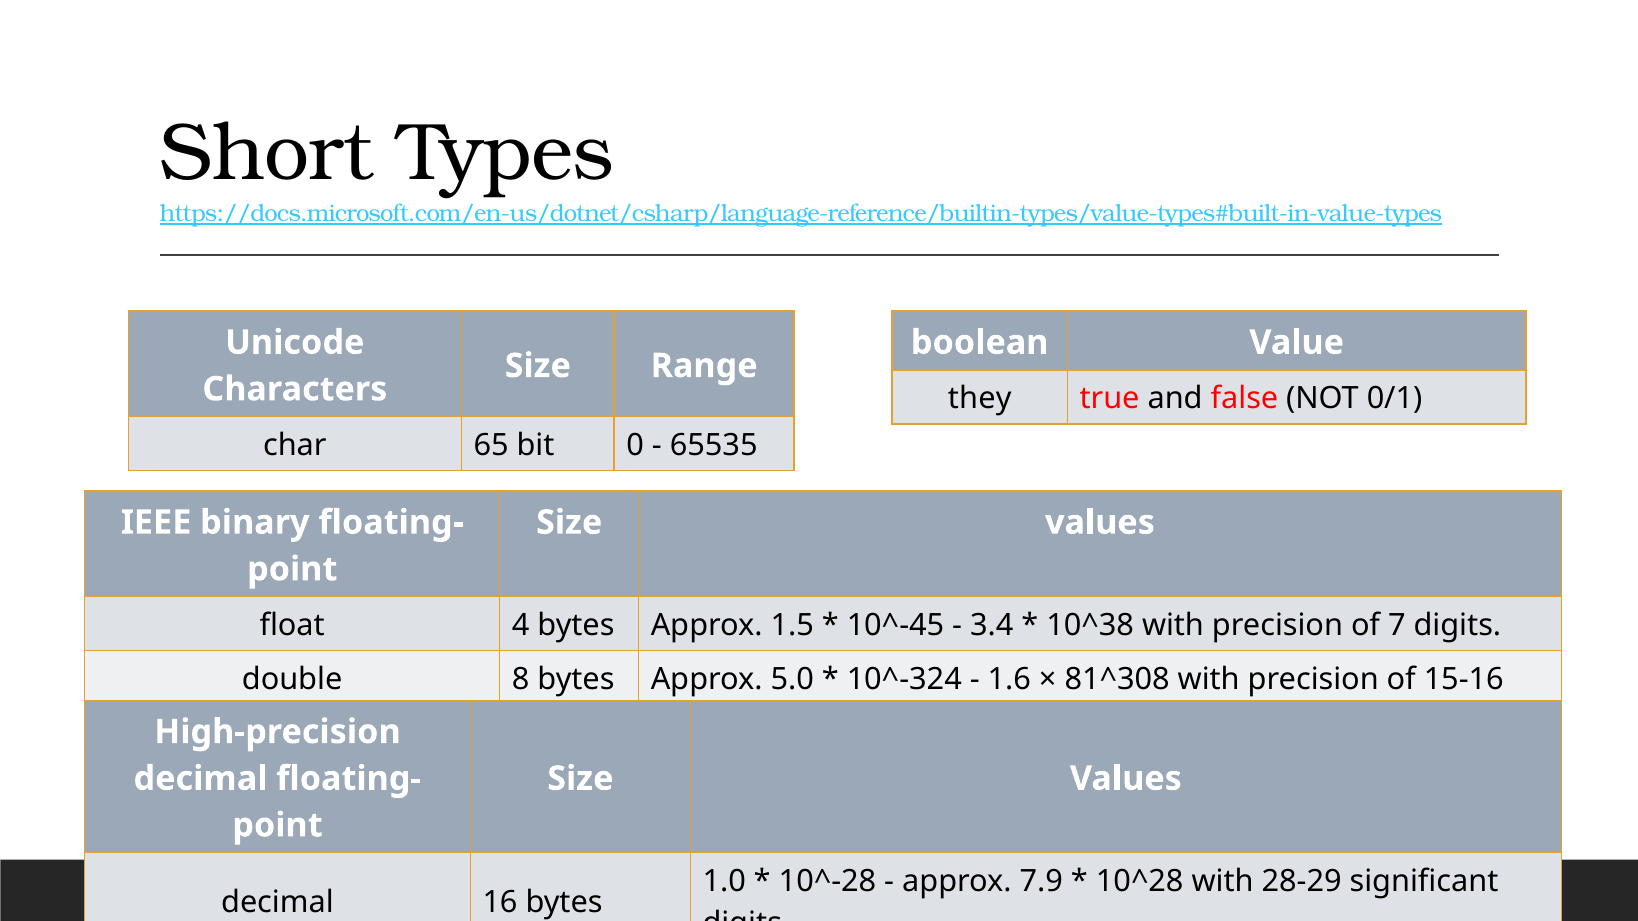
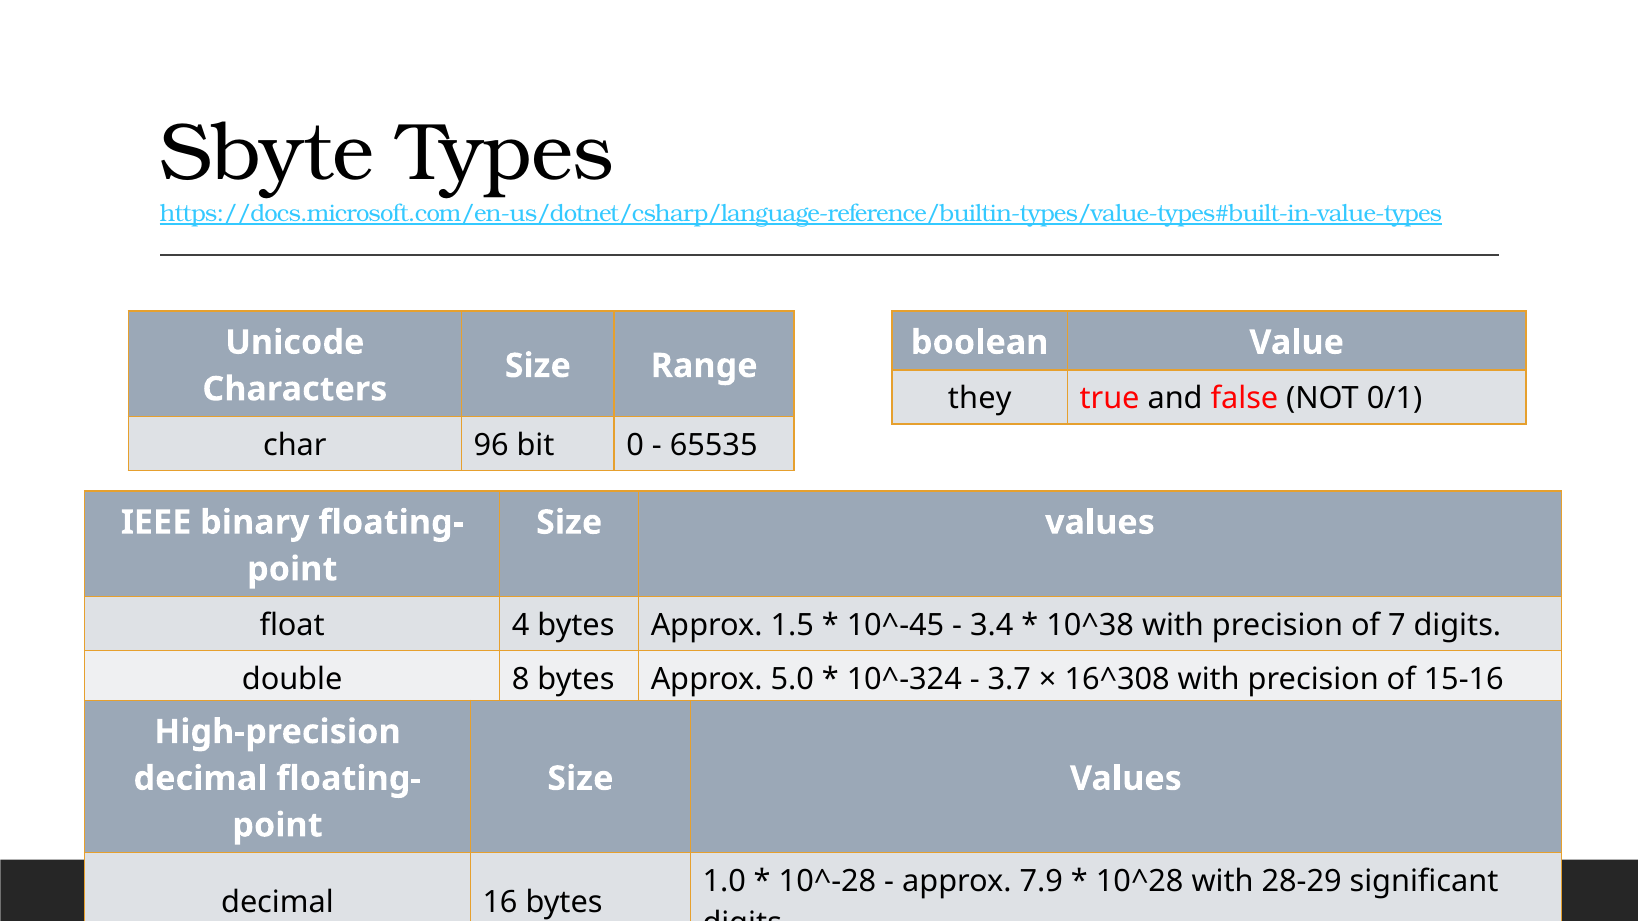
Short: Short -> Sbyte
65: 65 -> 96
1.6: 1.6 -> 3.7
81^308: 81^308 -> 16^308
